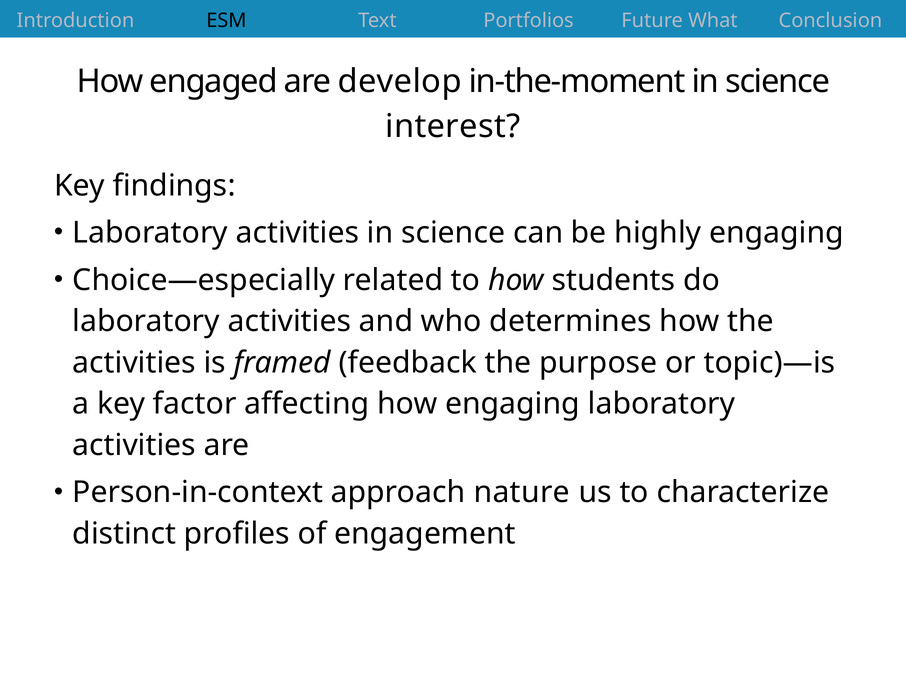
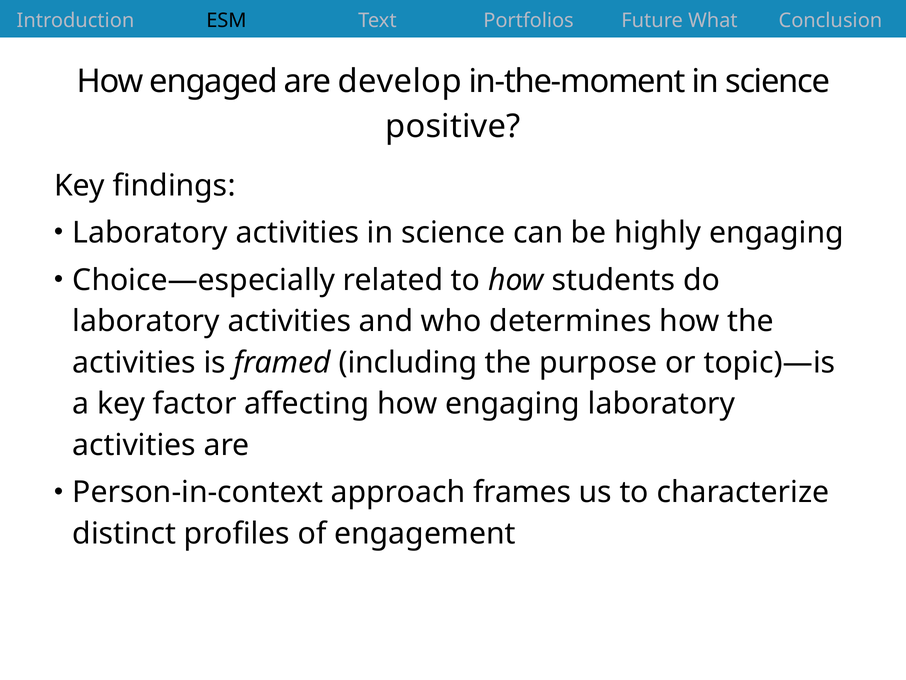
interest: interest -> positive
feedback: feedback -> including
nature: nature -> frames
